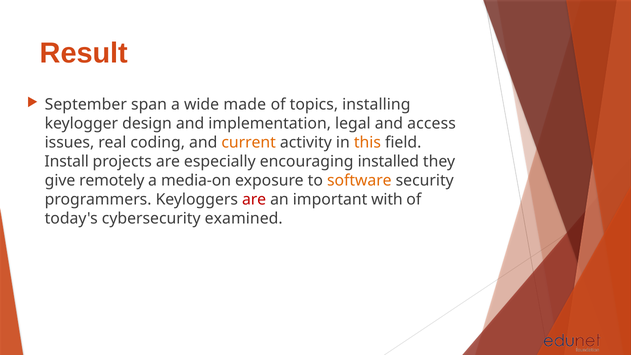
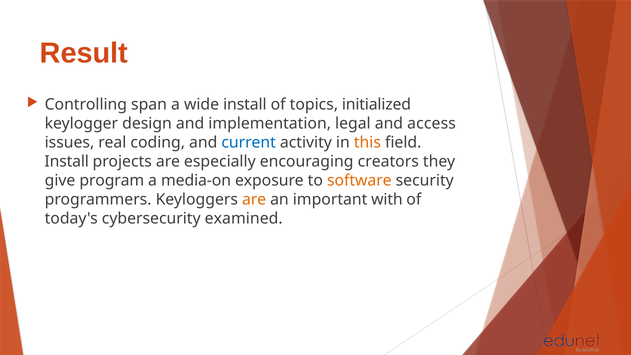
September: September -> Controlling
wide made: made -> install
installing: installing -> initialized
current colour: orange -> blue
installed: installed -> creators
remotely: remotely -> program
are at (254, 199) colour: red -> orange
